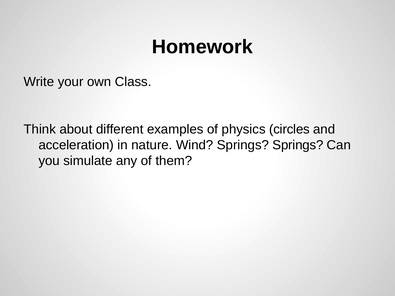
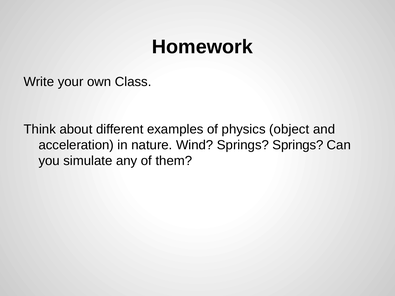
circles: circles -> object
